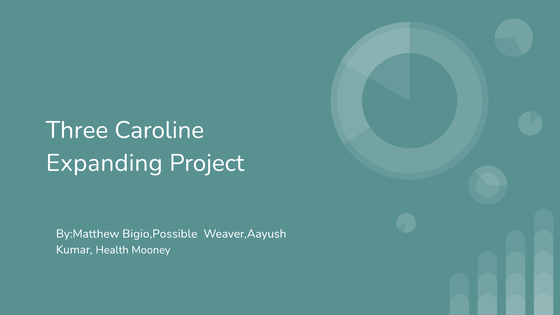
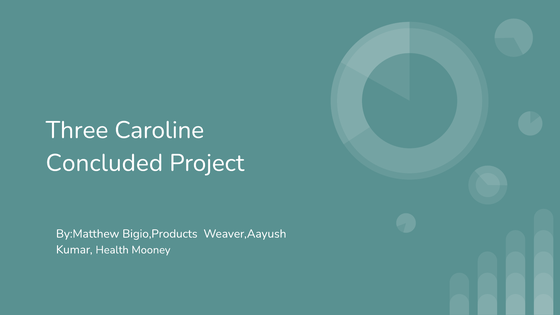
Expanding: Expanding -> Concluded
Bigio,Possible: Bigio,Possible -> Bigio,Products
